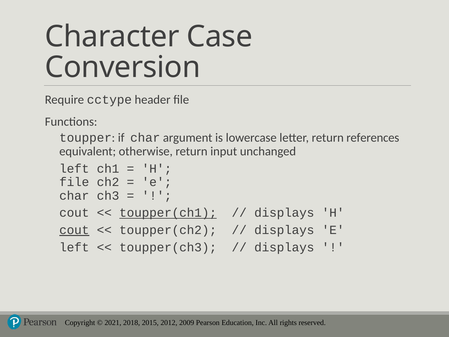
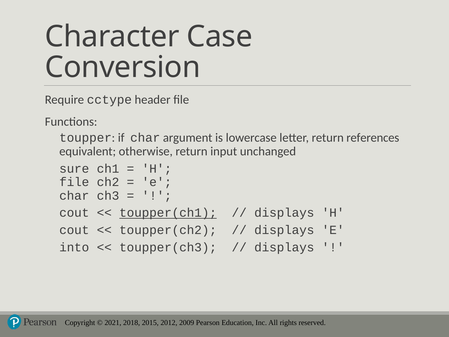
left at (74, 168): left -> sure
cout at (74, 230) underline: present -> none
left at (74, 247): left -> into
